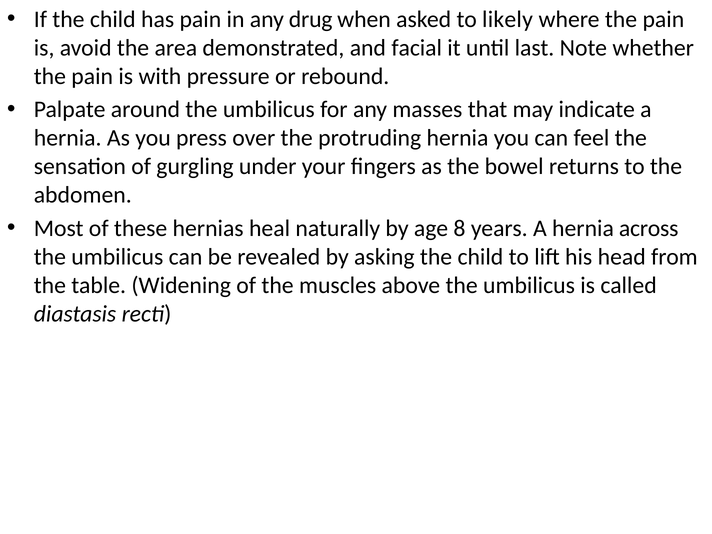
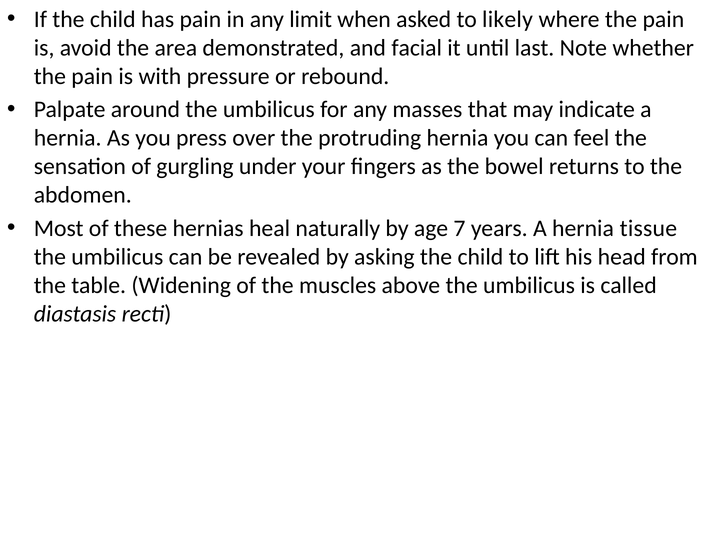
drug: drug -> limit
8: 8 -> 7
across: across -> tissue
